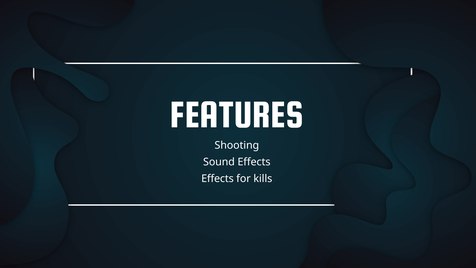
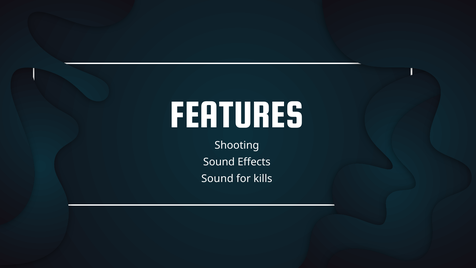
Effects at (218, 179): Effects -> Sound
